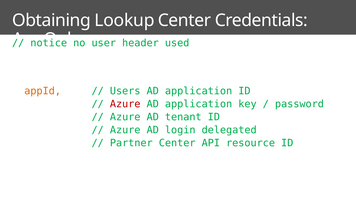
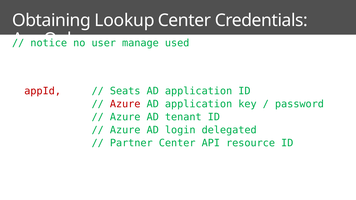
header: header -> manage
appId colour: orange -> red
Users: Users -> Seats
